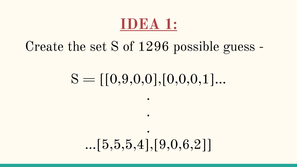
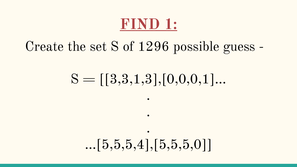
IDEA: IDEA -> FIND
0,9,0,0],[0,0,0,1: 0,9,0,0],[0,0,0,1 -> 3,3,1,3],[0,0,0,1
...[5,5,5,4],[9,0,6,2: ...[5,5,5,4],[9,0,6,2 -> ...[5,5,5,4],[5,5,5,0
